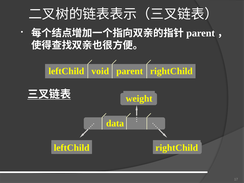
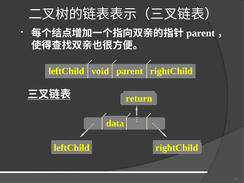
weight: weight -> return
